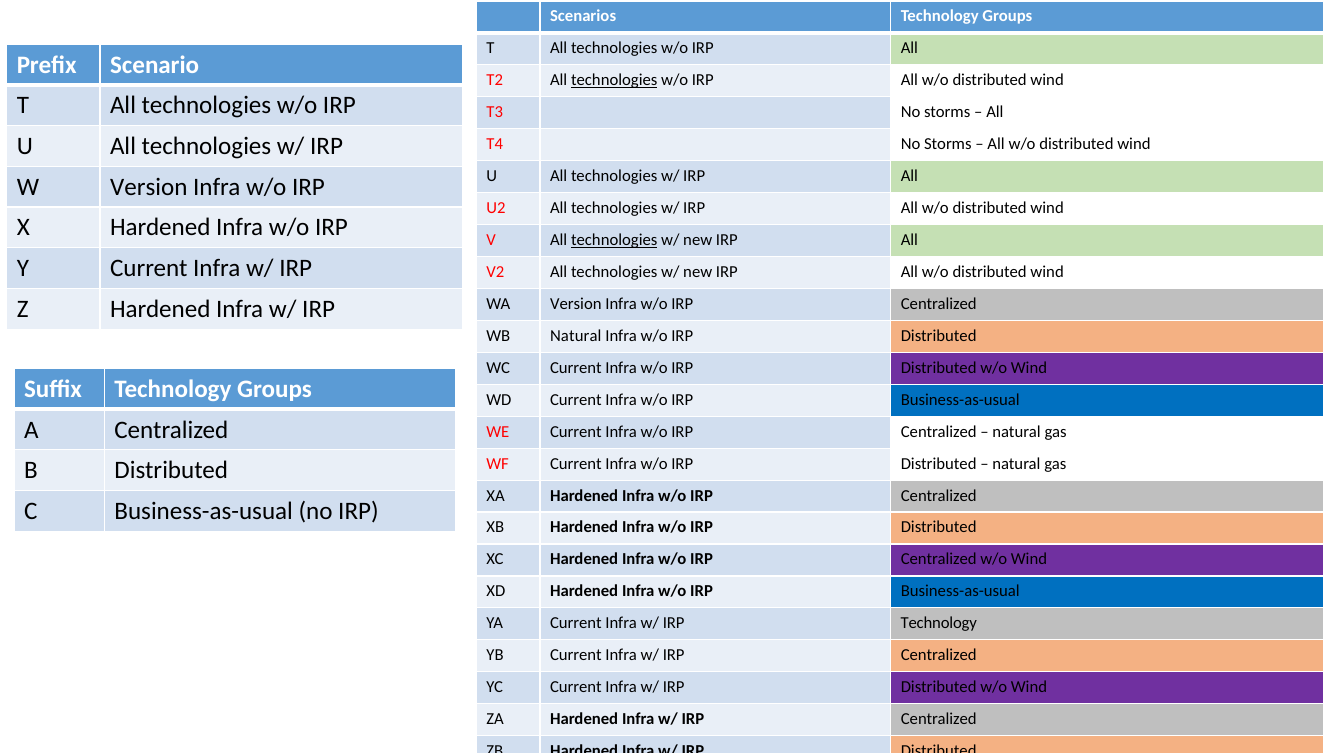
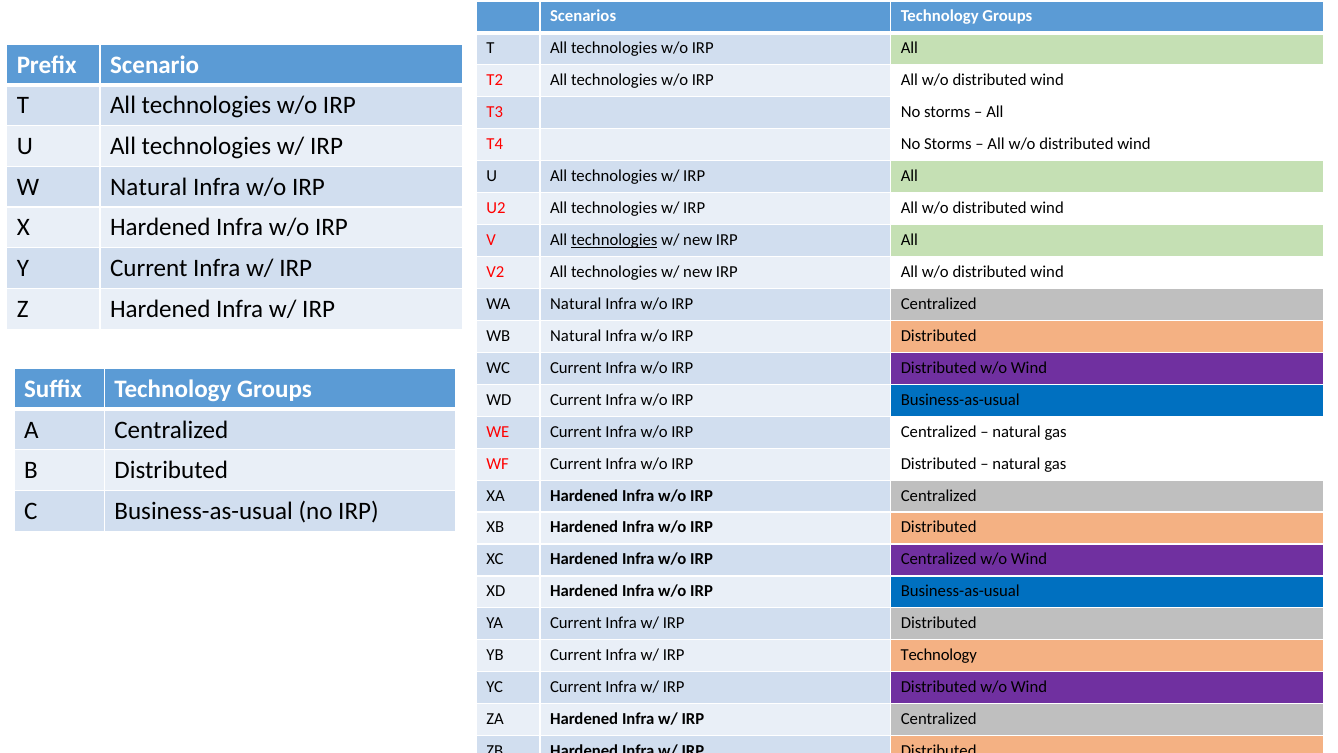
technologies at (614, 80) underline: present -> none
W Version: Version -> Natural
WA Version: Version -> Natural
Technology at (939, 623): Technology -> Distributed
Centralized at (939, 655): Centralized -> Technology
